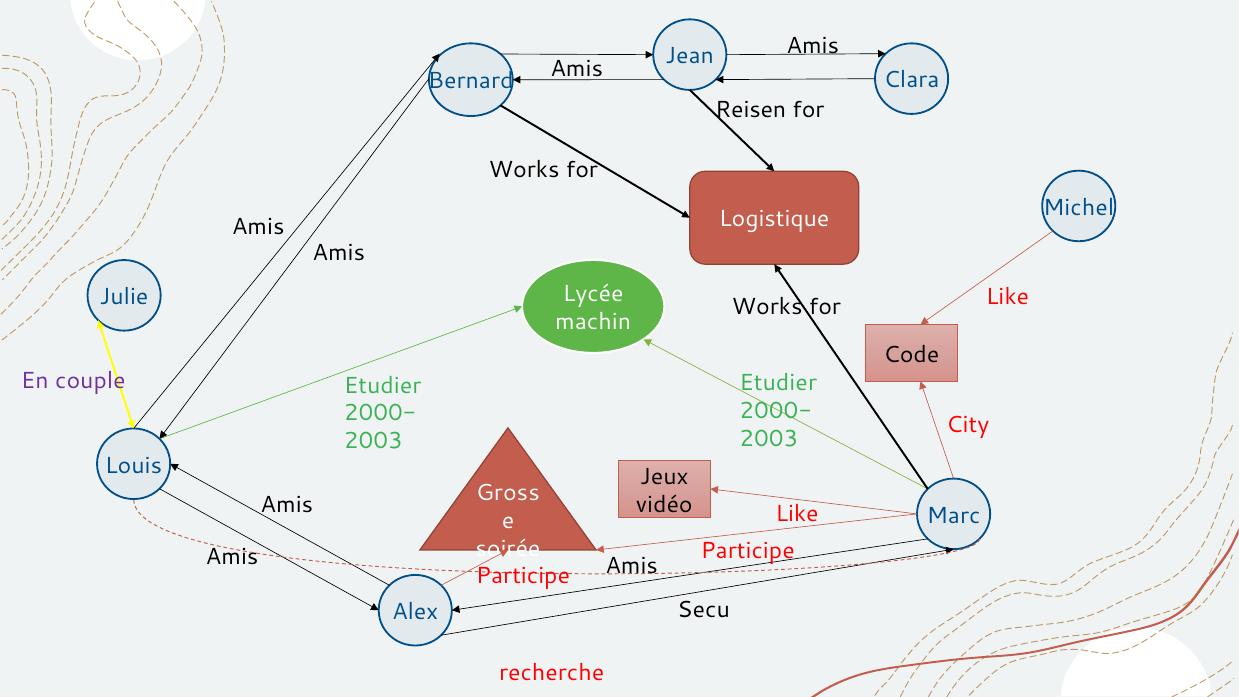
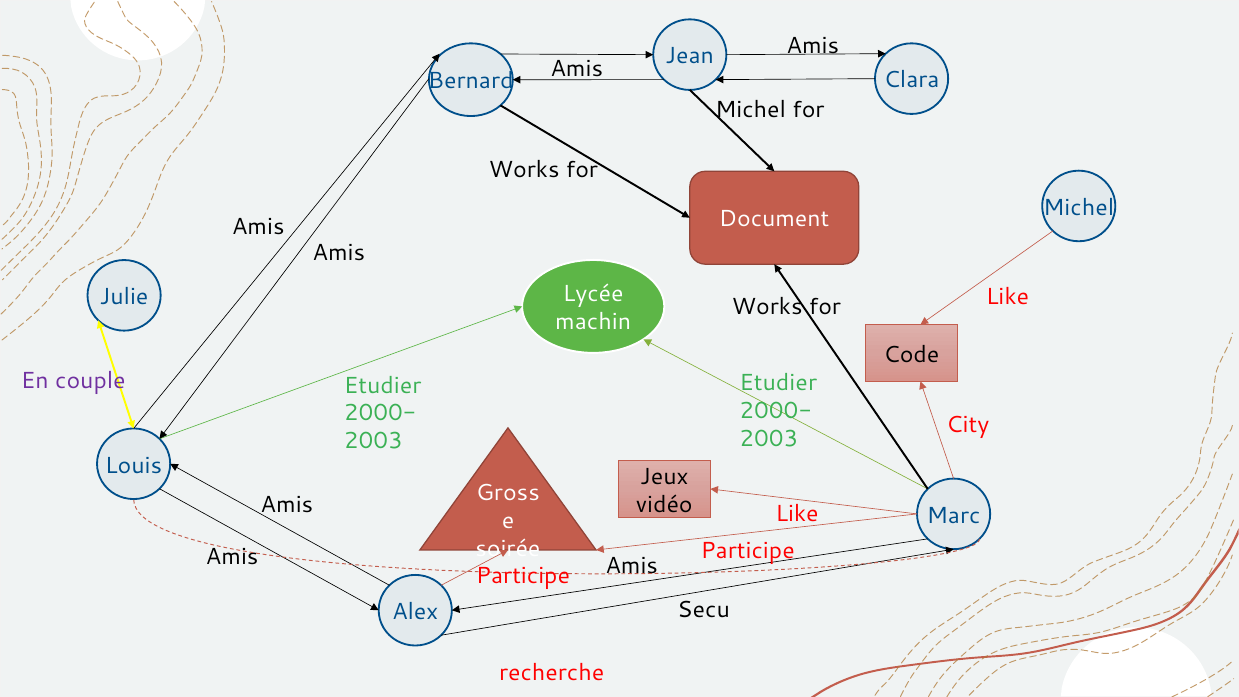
Reisen at (751, 110): Reisen -> Michel
Logistique: Logistique -> Document
